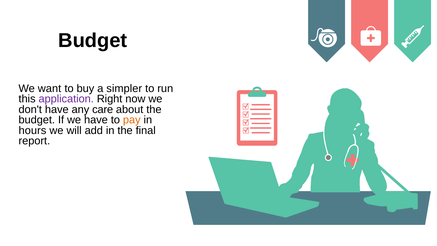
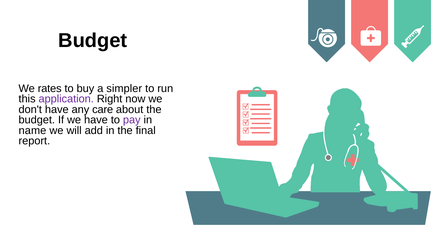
want: want -> rates
pay colour: orange -> purple
hours: hours -> name
